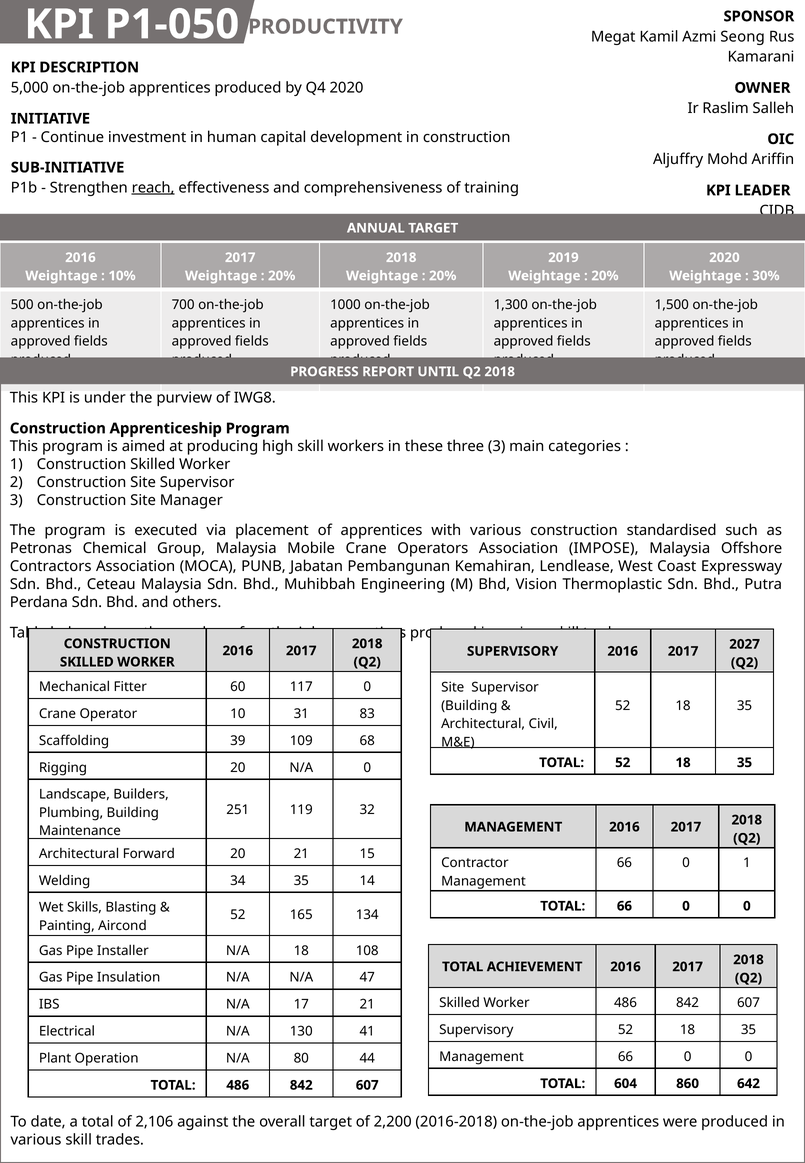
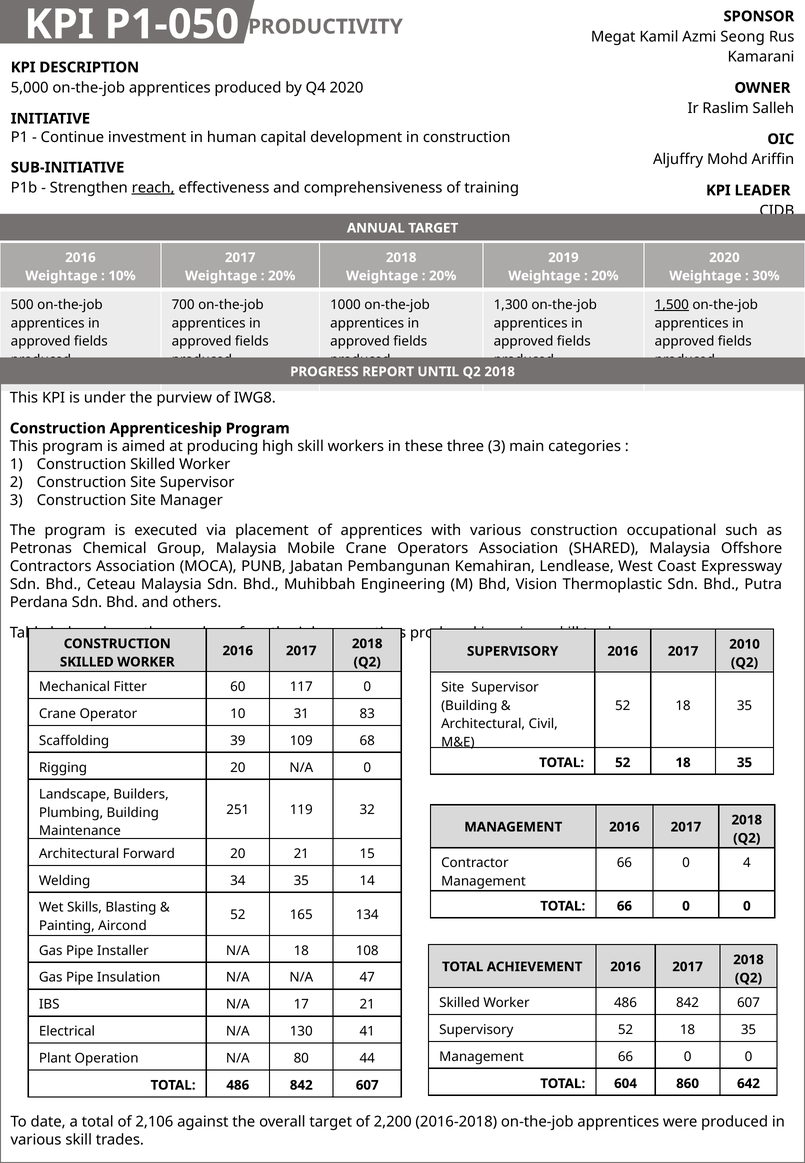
1,500 underline: none -> present
standardised: standardised -> occupational
IMPOSE: IMPOSE -> SHARED
2027: 2027 -> 2010
0 1: 1 -> 4
